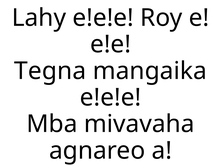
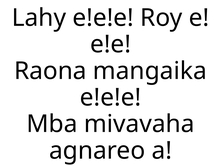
Tegna: Tegna -> Raona
